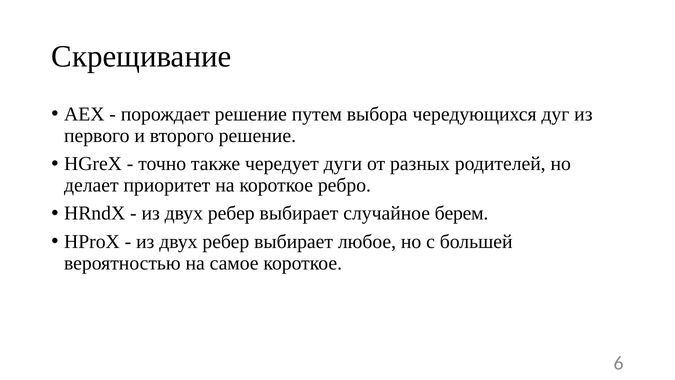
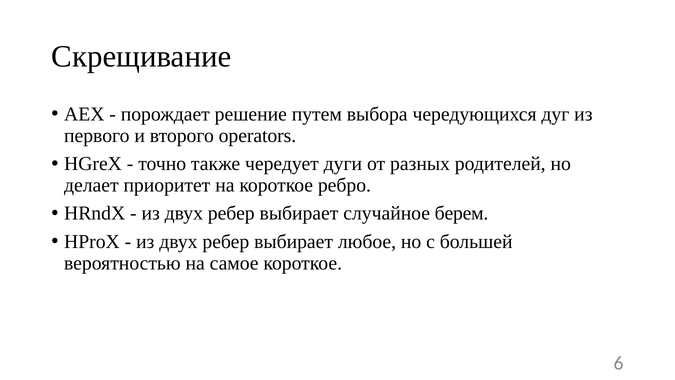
второго решение: решение -> operators
